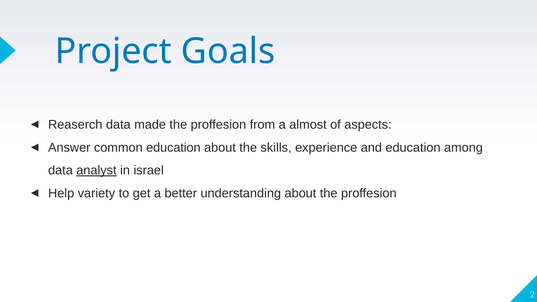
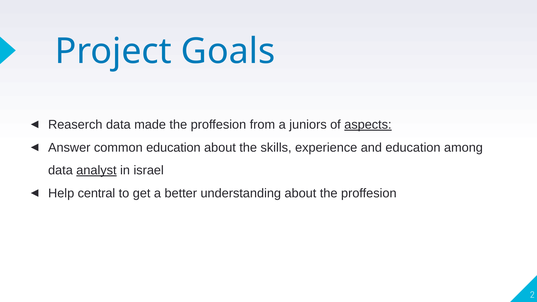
almost: almost -> juniors
aspects underline: none -> present
variety: variety -> central
